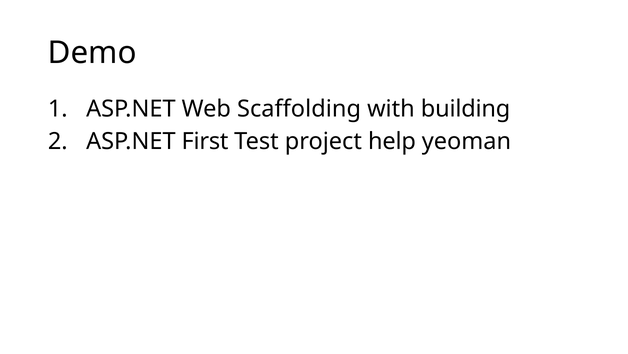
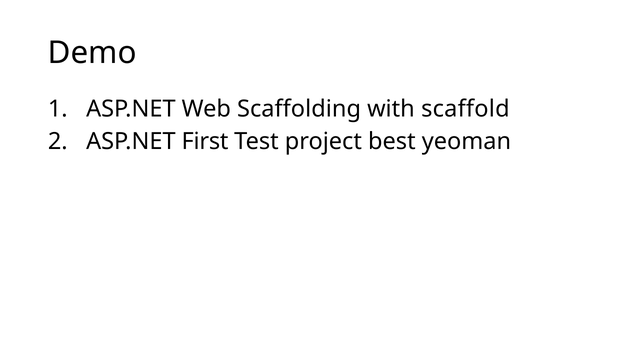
building: building -> scaffold
help: help -> best
